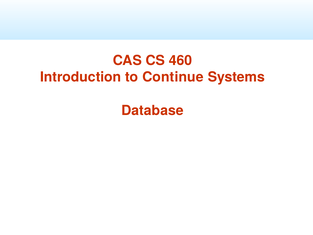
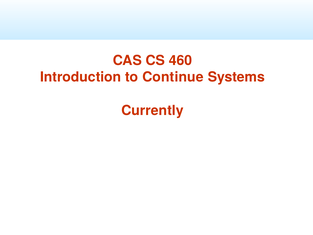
Database: Database -> Currently
